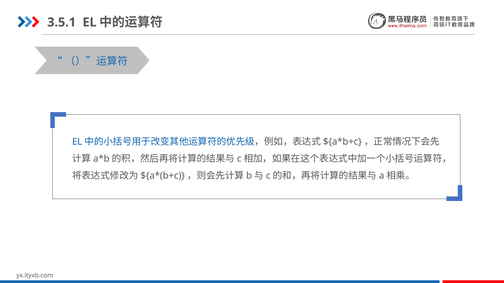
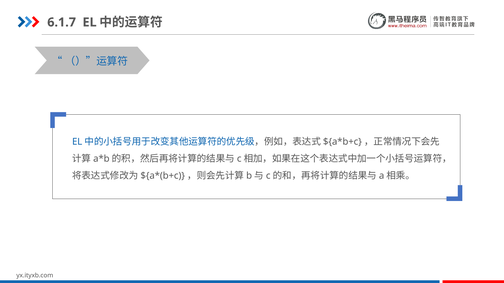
3.5.1: 3.5.1 -> 6.1.7
